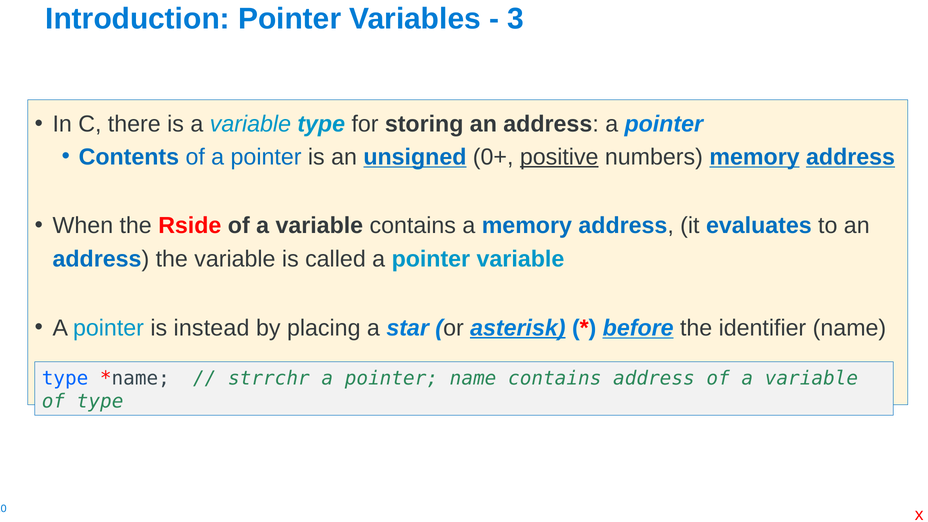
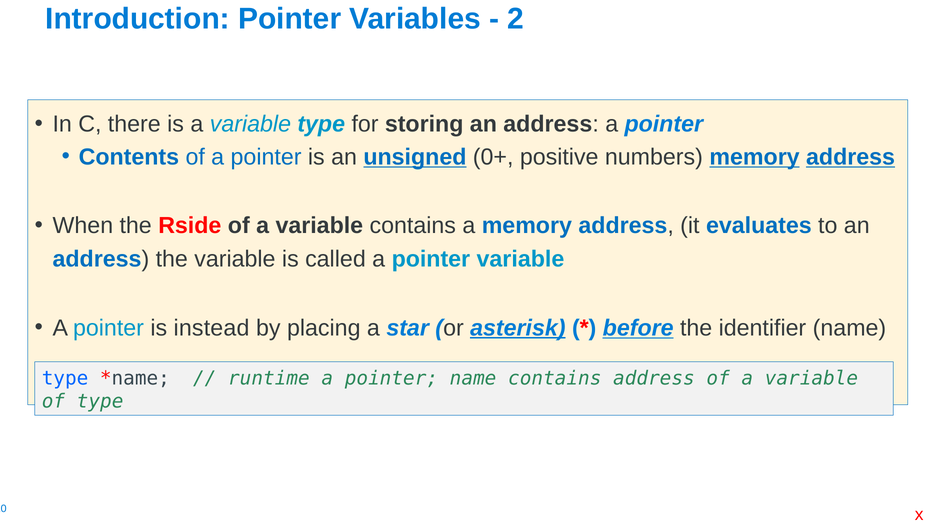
3: 3 -> 2
positive underline: present -> none
strrchr: strrchr -> runtime
